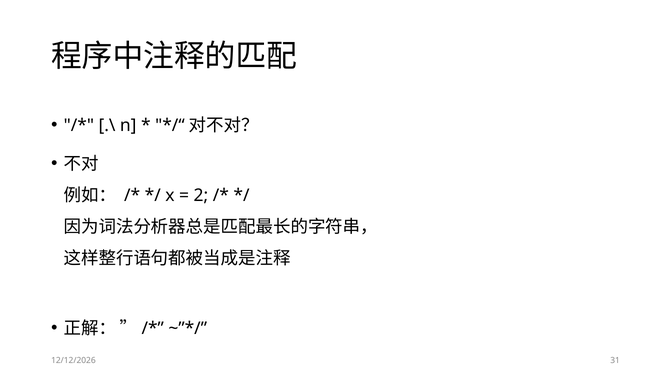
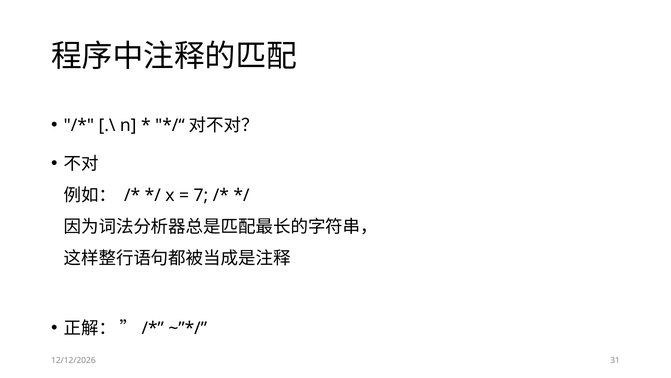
2: 2 -> 7
